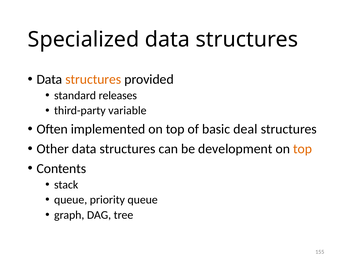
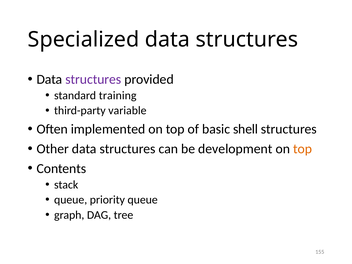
structures at (93, 79) colour: orange -> purple
releases: releases -> training
deal: deal -> shell
